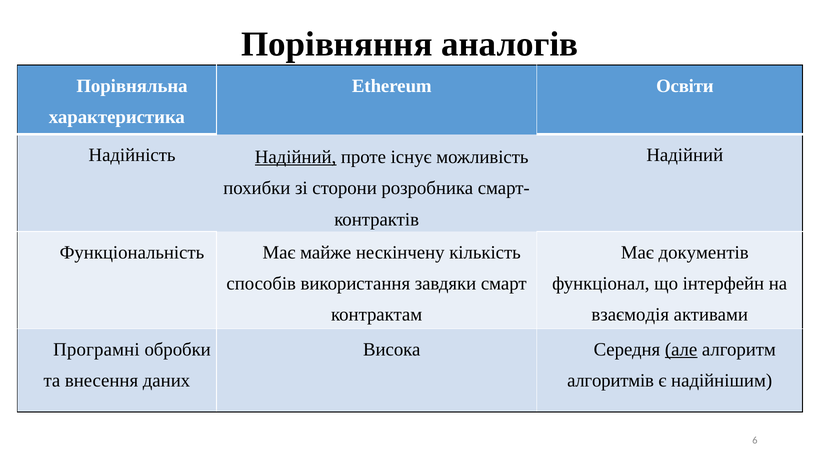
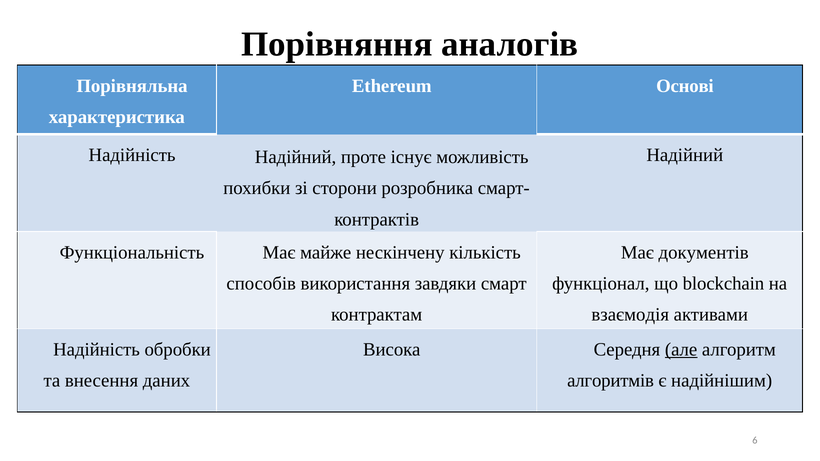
Освіти: Освіти -> Основі
Надійний at (296, 157) underline: present -> none
інтерфейн: інтерфейн -> blockchain
Програмні at (96, 350): Програмні -> Надійність
